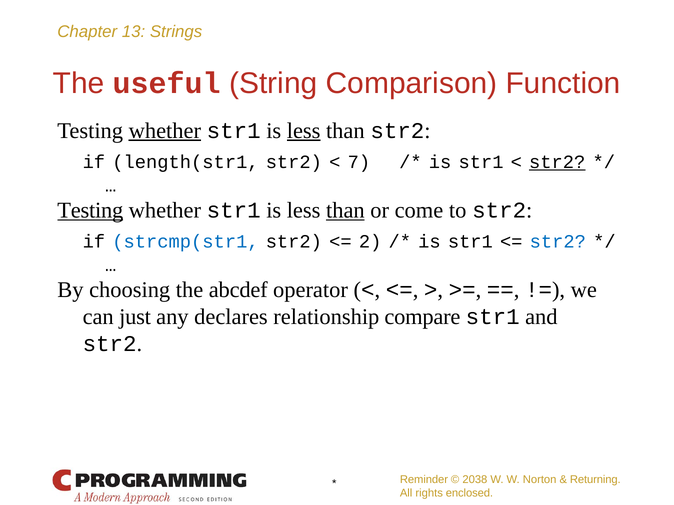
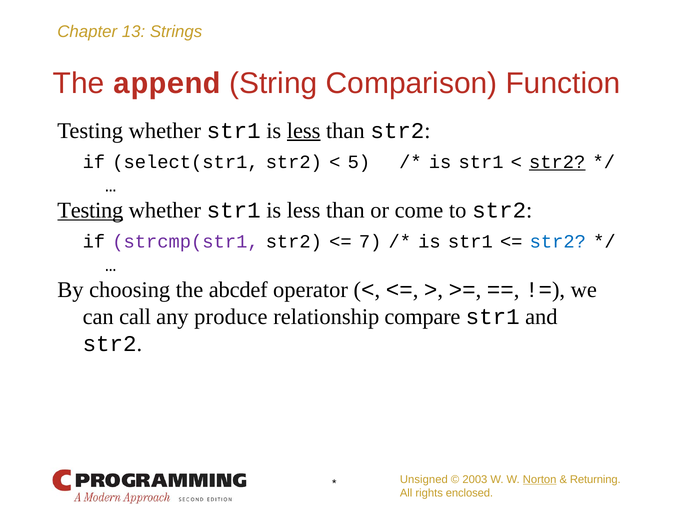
useful: useful -> append
whether at (165, 131) underline: present -> none
length(str1: length(str1 -> select(str1
7: 7 -> 5
than at (345, 211) underline: present -> none
strcmp(str1 colour: blue -> purple
2: 2 -> 7
just: just -> call
declares: declares -> produce
Reminder: Reminder -> Unsigned
2038: 2038 -> 2003
Norton underline: none -> present
